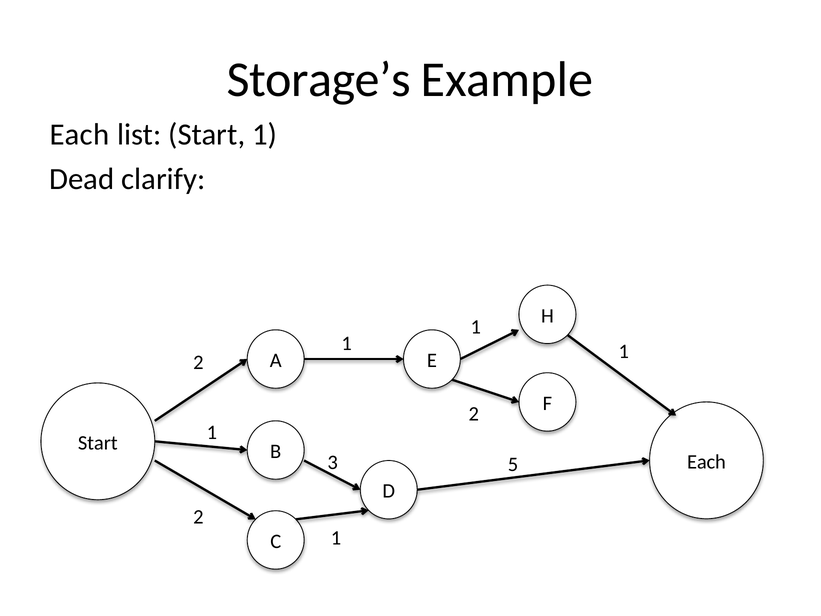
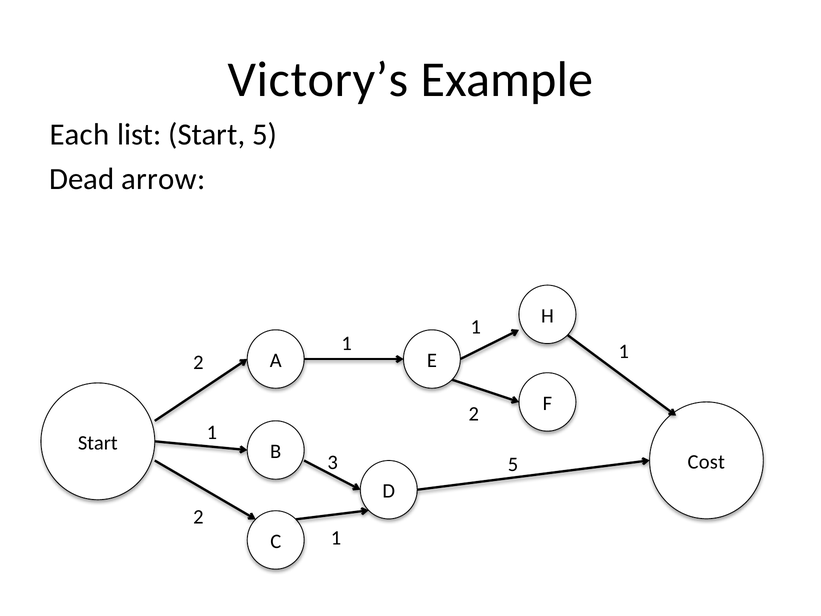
Storage’s: Storage’s -> Victory’s
Start 1: 1 -> 5
clarify: clarify -> arrow
Each at (706, 462): Each -> Cost
